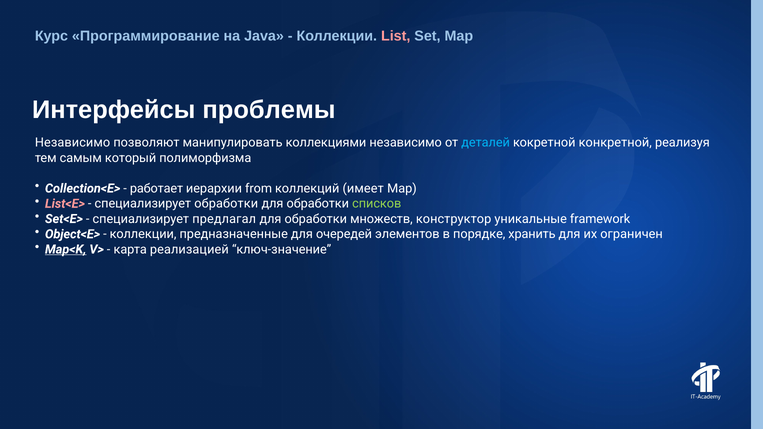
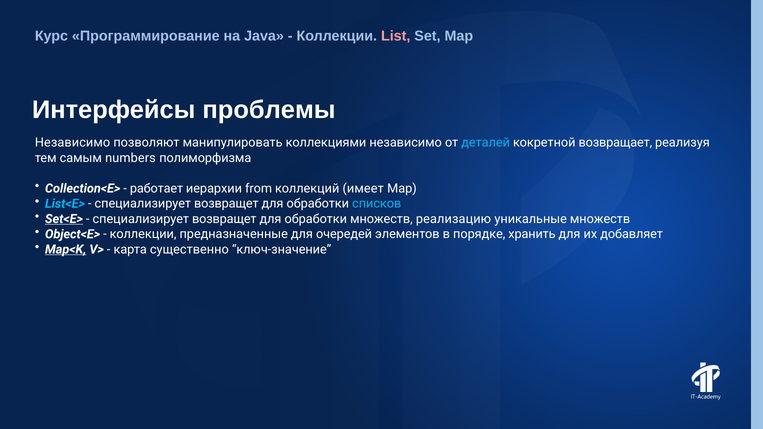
конкретной: конкретной -> возвращает
который: который -> numbers
List<E> colour: pink -> light blue
обработки at (226, 204): обработки -> возвращет
списков colour: light green -> light blue
Set<E> underline: none -> present
предлагал at (224, 219): предлагал -> возвращет
конструктор: конструктор -> реализацию
уникальные framework: framework -> множеств
ограничен: ограничен -> добавляет
реализацией: реализацией -> существенно
